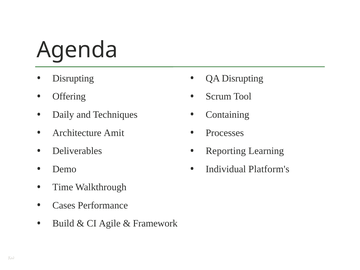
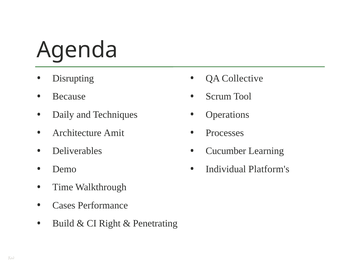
QA Disrupting: Disrupting -> Collective
Offering: Offering -> Because
Containing: Containing -> Operations
Reporting: Reporting -> Cucumber
Agile: Agile -> Right
Framework: Framework -> Penetrating
